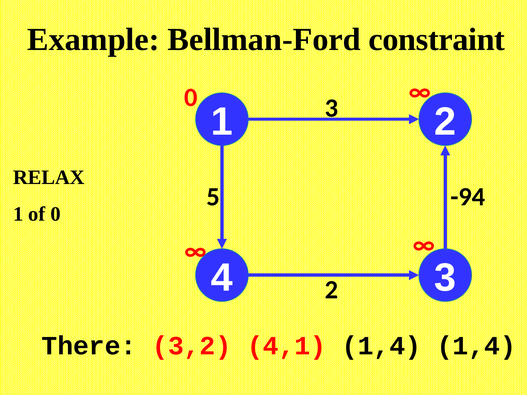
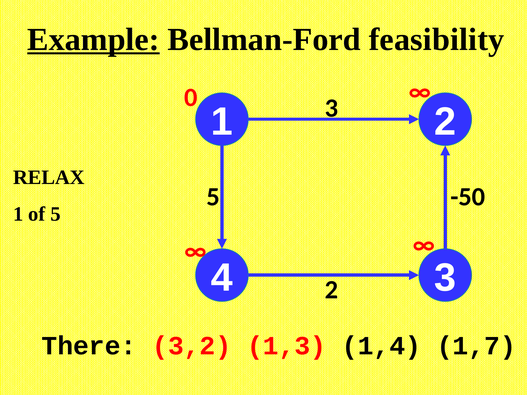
Example underline: none -> present
constraint: constraint -> feasibility
-94: -94 -> -50
of 0: 0 -> 5
4,1: 4,1 -> 1,3
1,4 1,4: 1,4 -> 1,7
